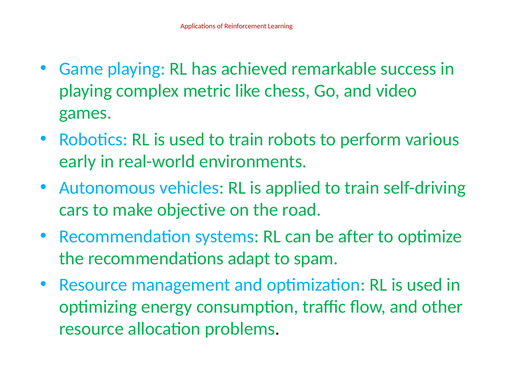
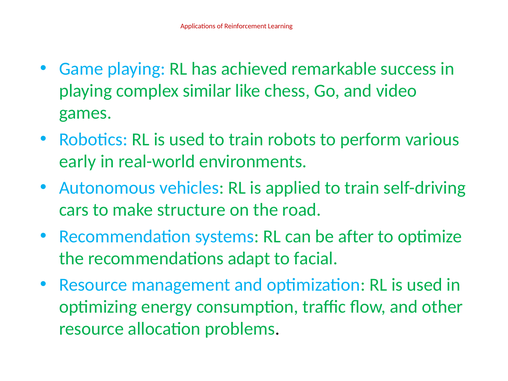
metric: metric -> similar
objective: objective -> structure
spam: spam -> facial
